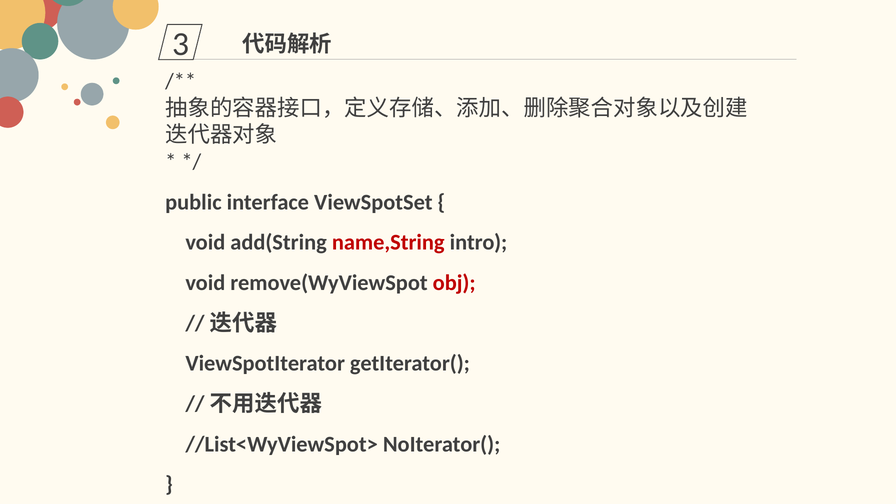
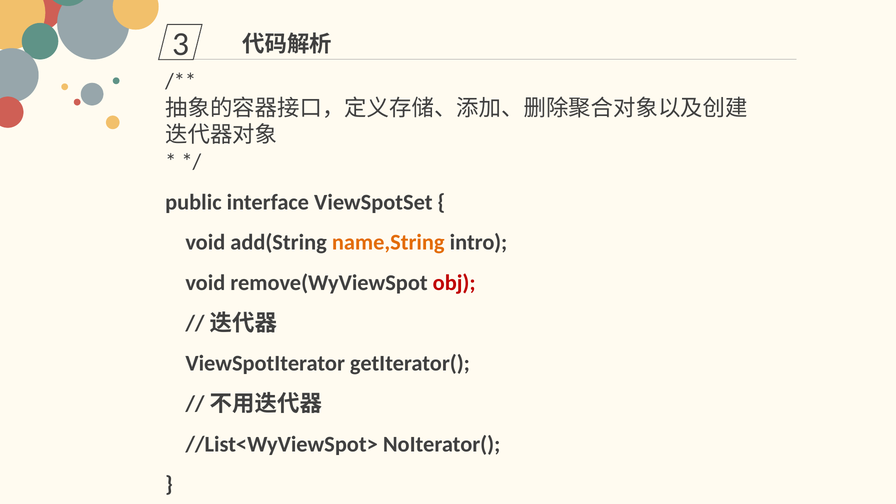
name,String colour: red -> orange
